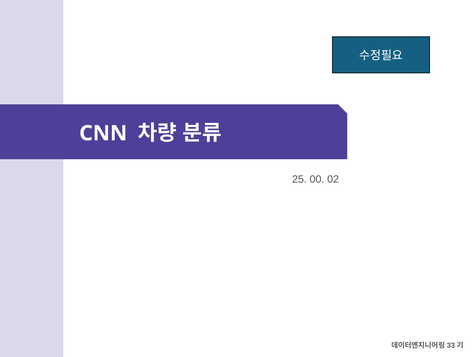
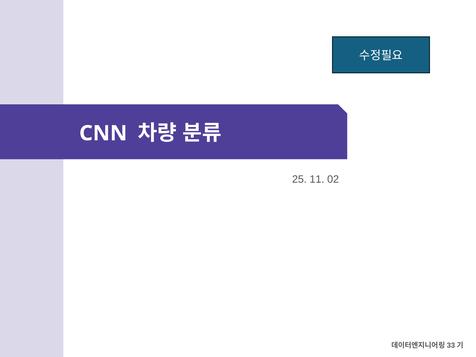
00: 00 -> 11
